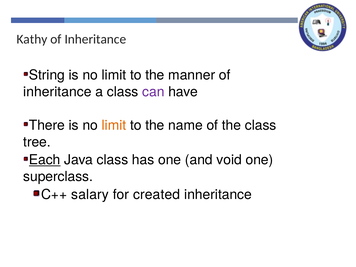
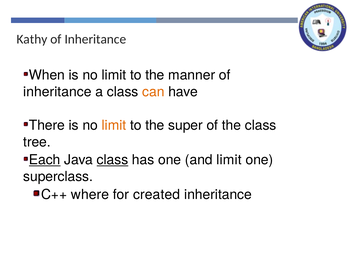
String: String -> When
can colour: purple -> orange
name: name -> super
class at (112, 160) underline: none -> present
and void: void -> limit
salary: salary -> where
